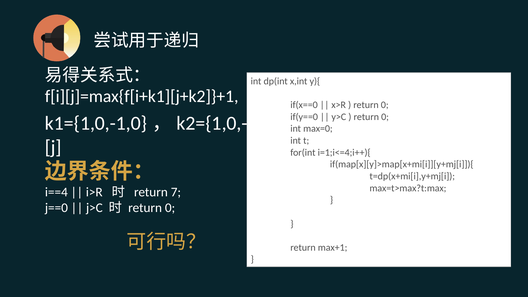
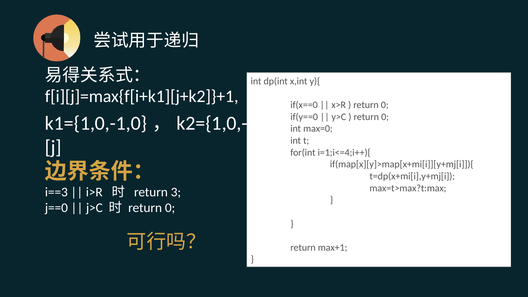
i==4: i==4 -> i==3
7: 7 -> 3
